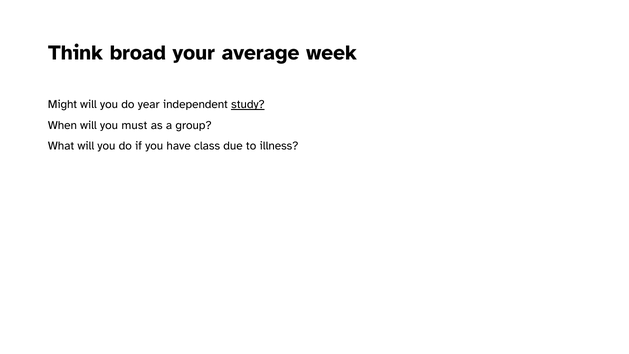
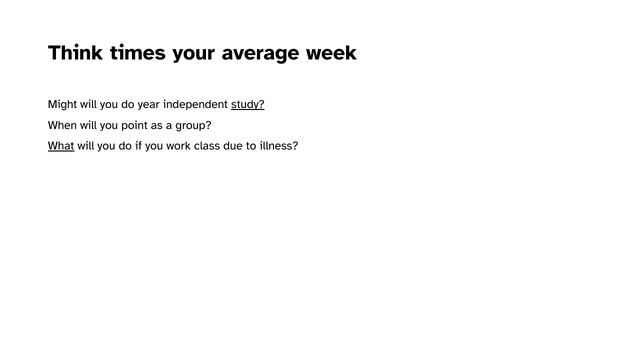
broad: broad -> times
must: must -> point
What underline: none -> present
have: have -> work
